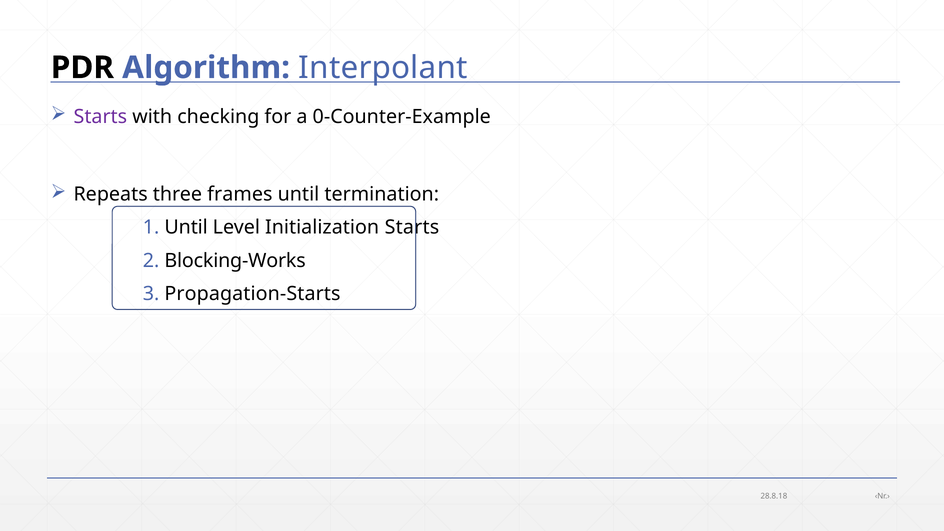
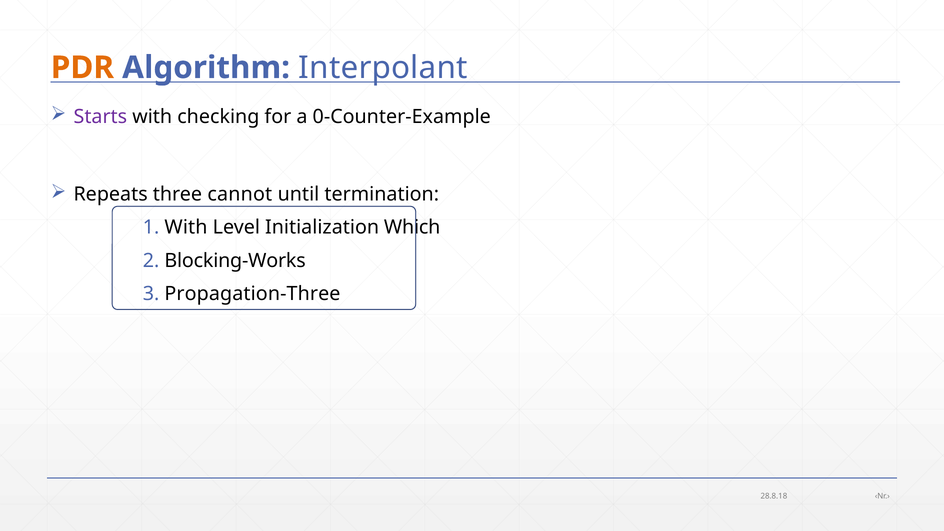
PDR colour: black -> orange
frames: frames -> cannot
1 Until: Until -> With
Initialization Starts: Starts -> Which
Propagation-Starts: Propagation-Starts -> Propagation-Three
